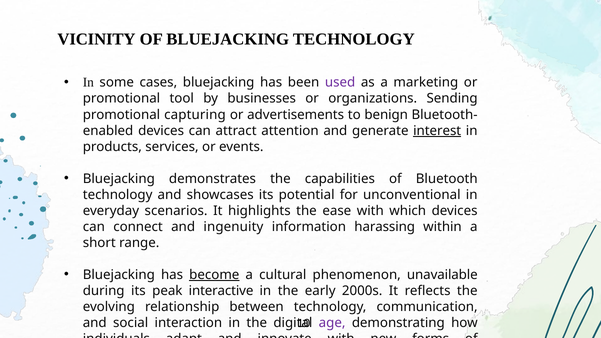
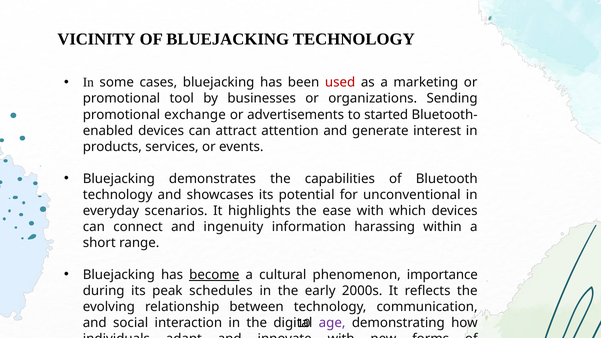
used colour: purple -> red
capturing: capturing -> exchange
benign: benign -> started
interest underline: present -> none
unavailable: unavailable -> importance
interactive: interactive -> schedules
